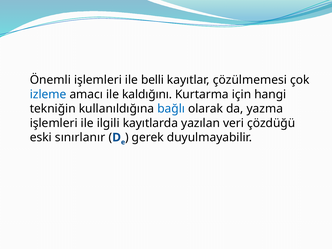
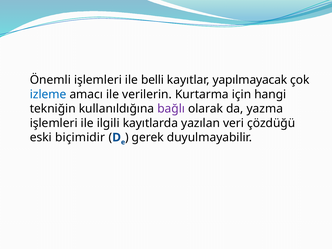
çözülmemesi: çözülmemesi -> yapılmayacak
kaldığını: kaldığını -> verilerin
bağlı colour: blue -> purple
sınırlanır: sınırlanır -> biçimidir
